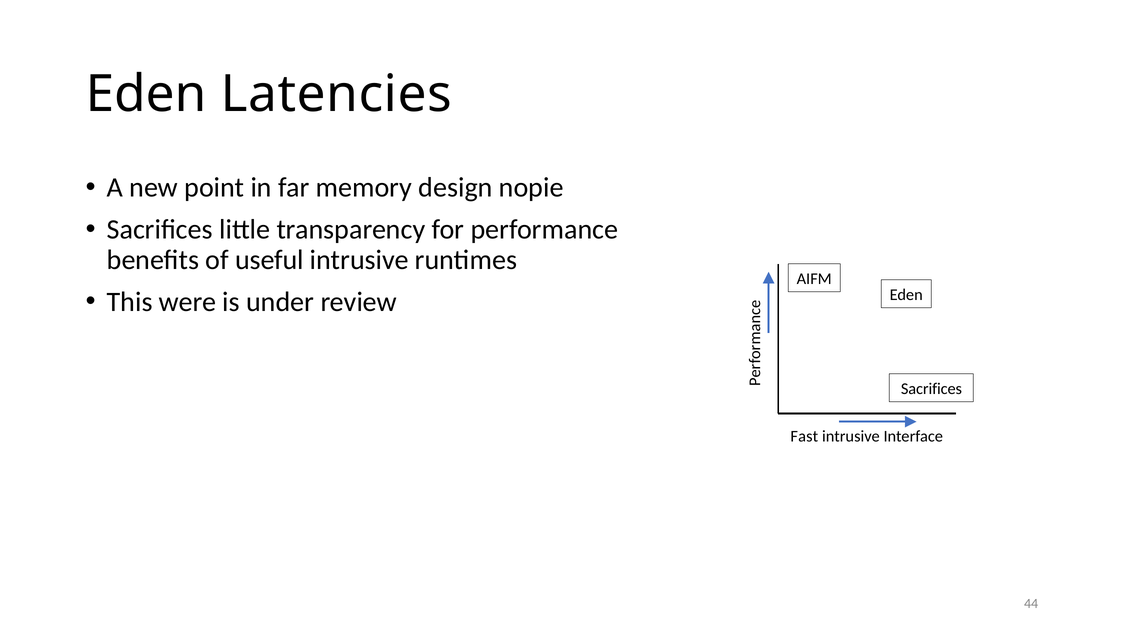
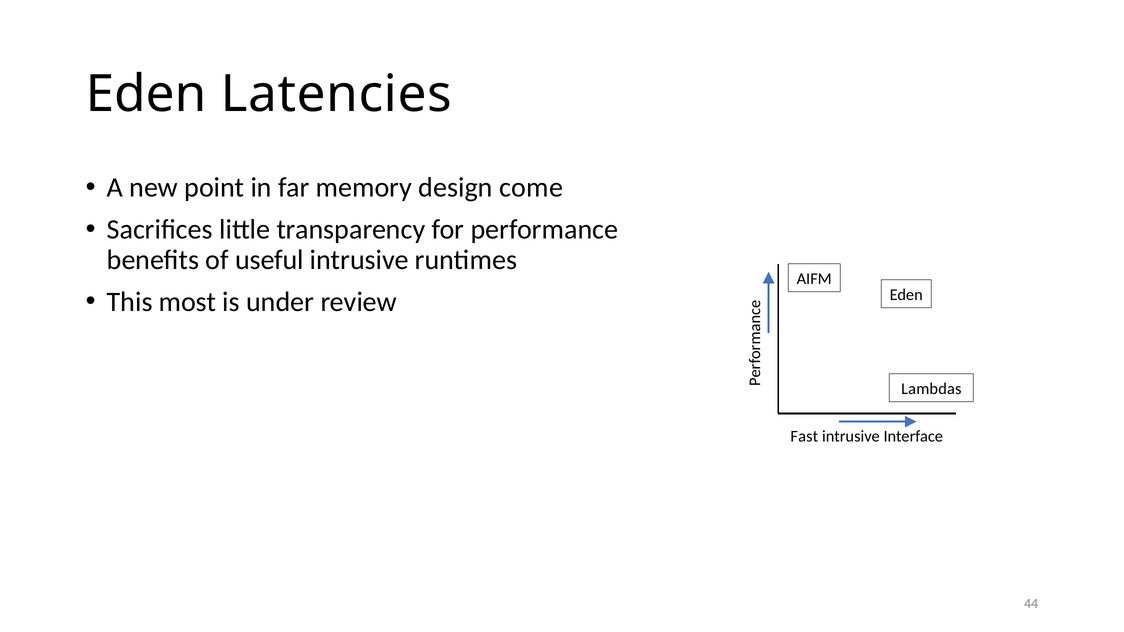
nopie: nopie -> come
were: were -> most
Sacrifices at (931, 389): Sacrifices -> Lambdas
